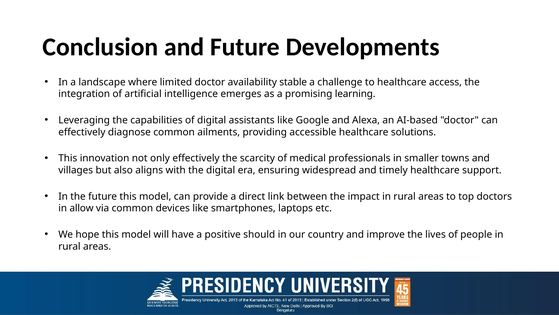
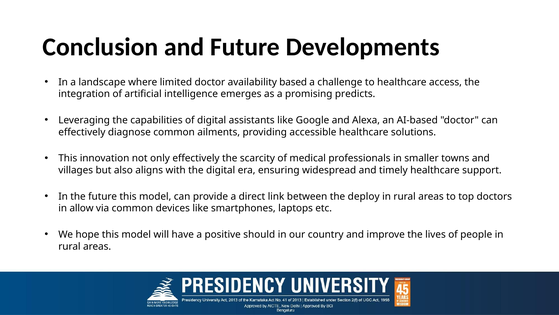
stable: stable -> based
learning: learning -> predicts
impact: impact -> deploy
